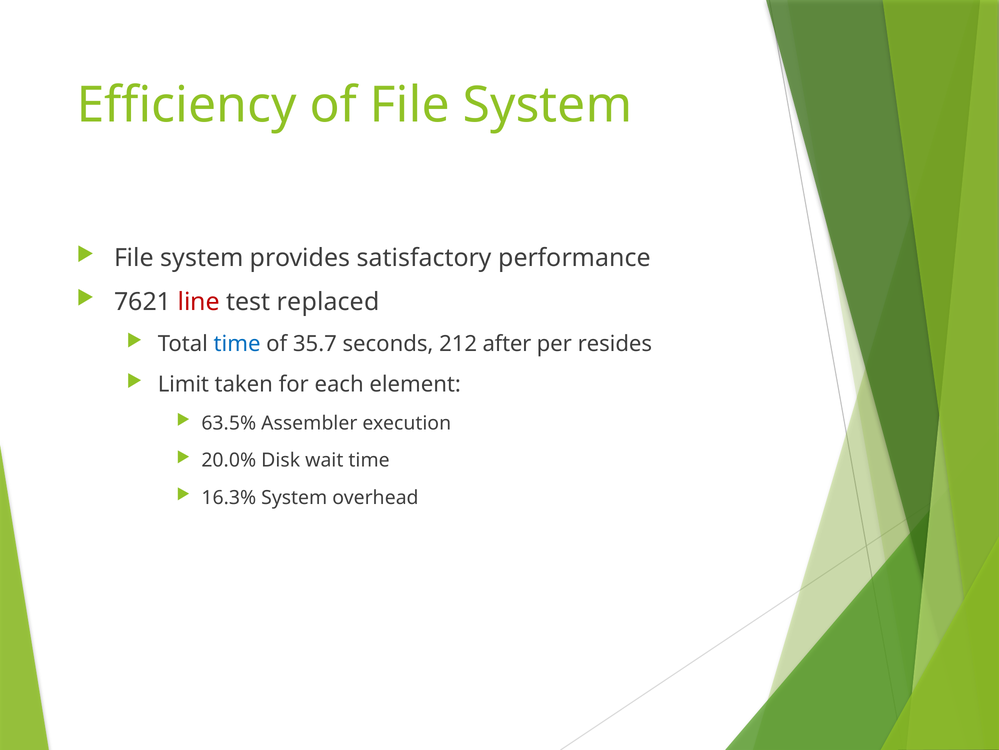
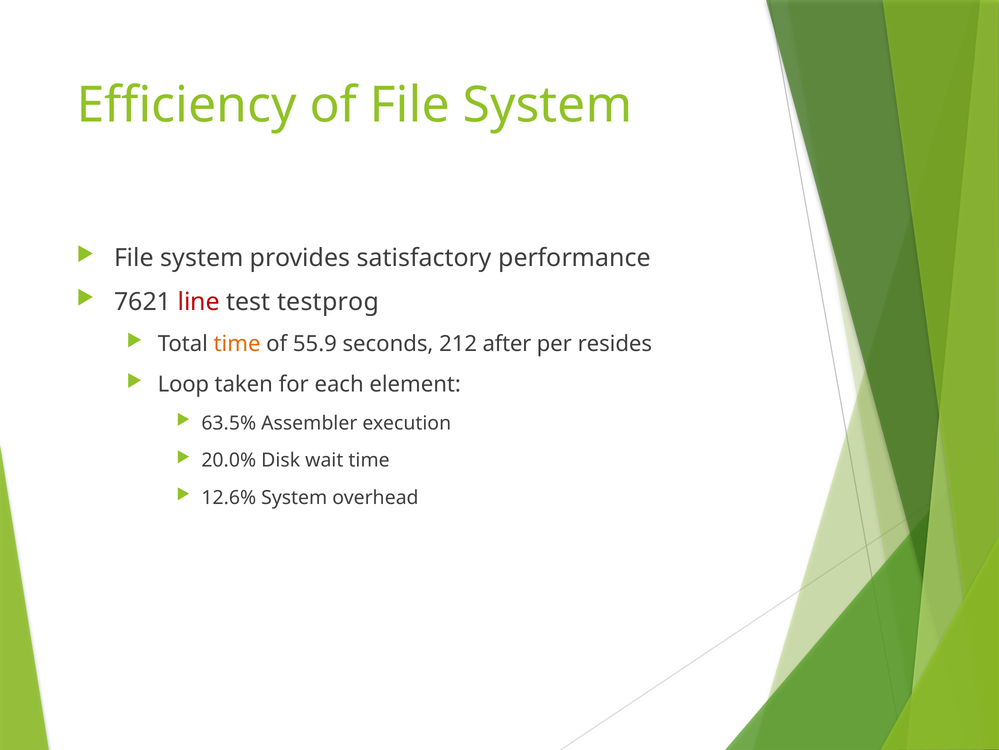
replaced: replaced -> testprog
time at (237, 344) colour: blue -> orange
35.7: 35.7 -> 55.9
Limit: Limit -> Loop
16.3%: 16.3% -> 12.6%
